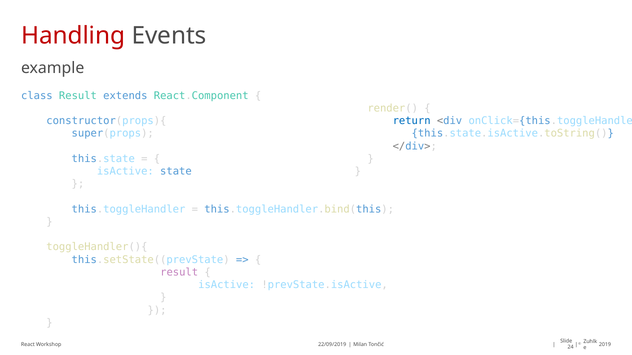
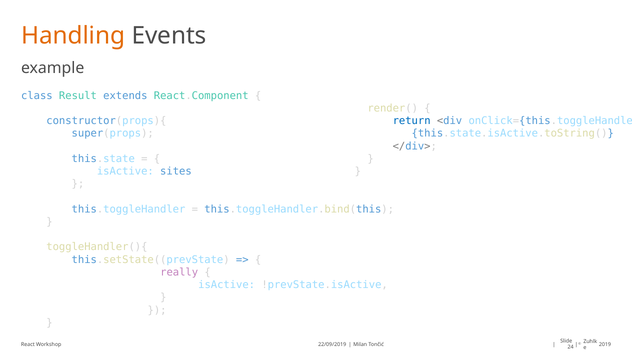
Handling colour: red -> orange
state: state -> sites
result at (179, 273): result -> really
